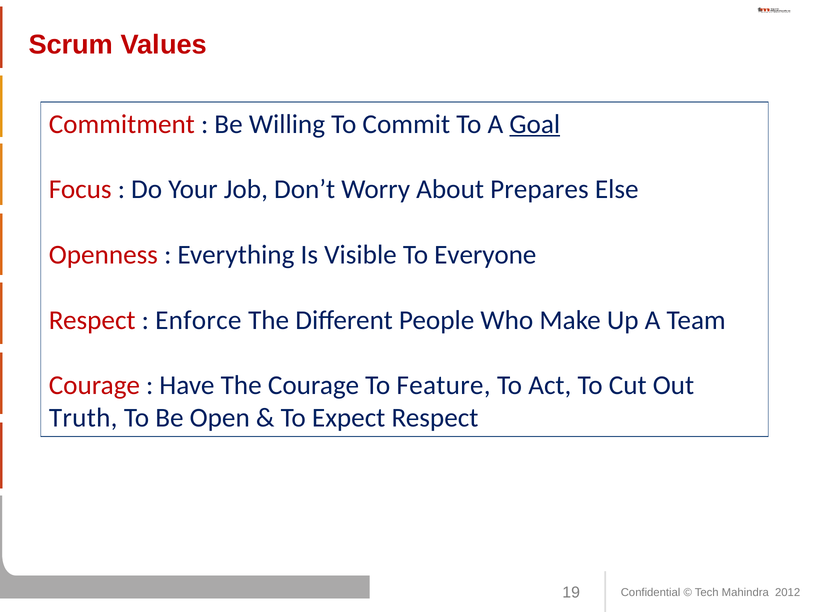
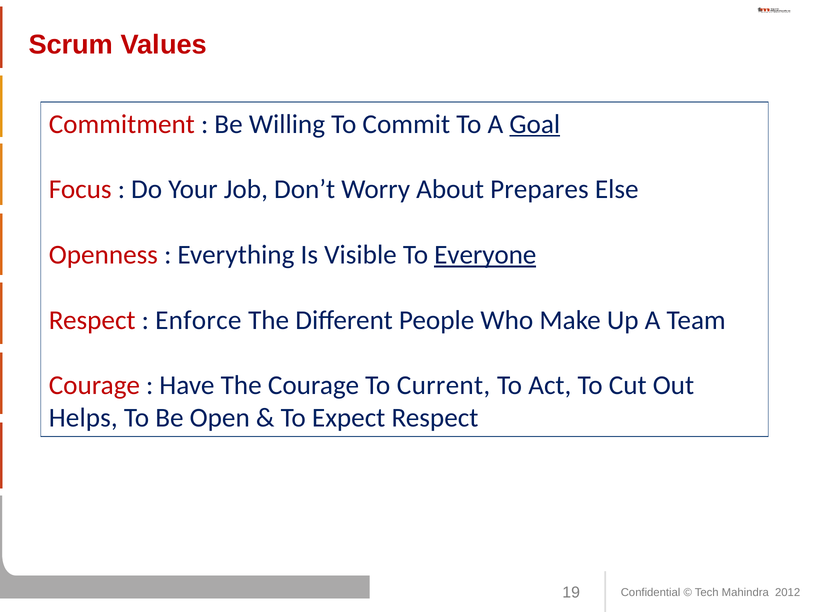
Everyone underline: none -> present
Feature: Feature -> Current
Truth: Truth -> Helps
